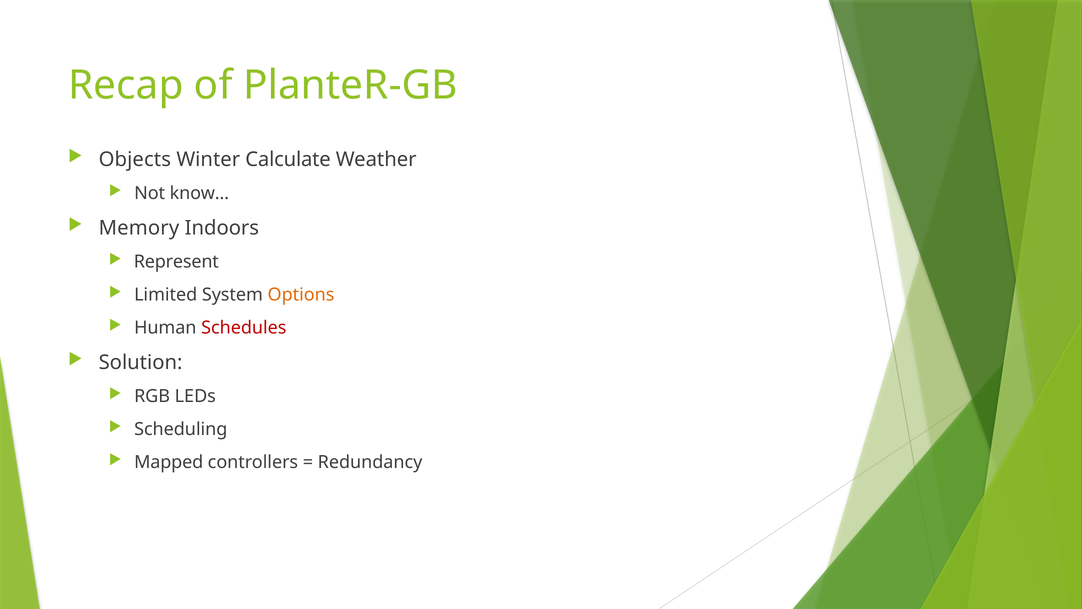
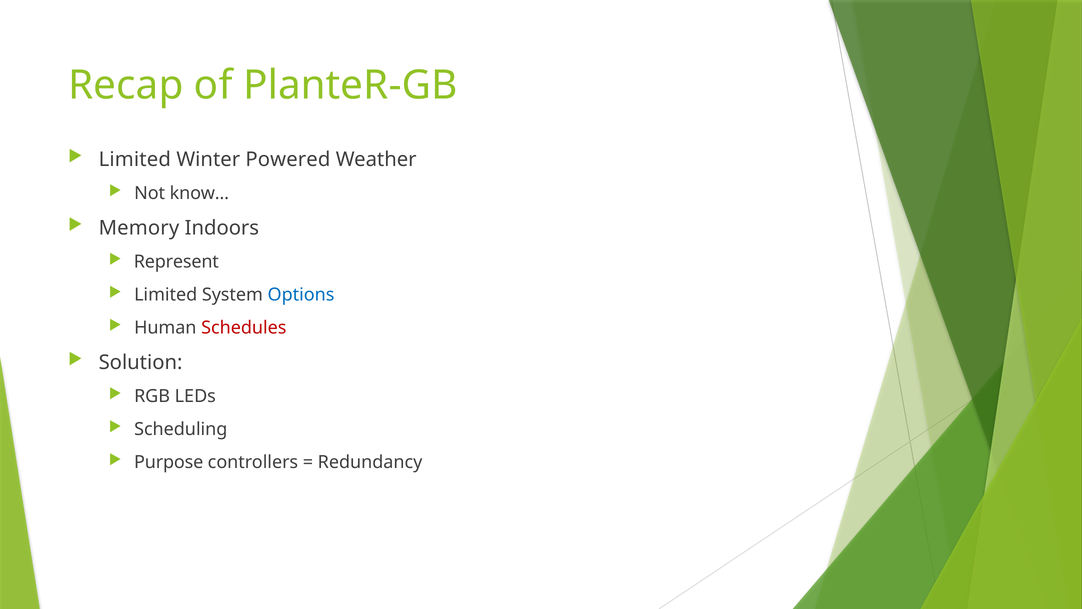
Objects at (135, 159): Objects -> Limited
Calculate: Calculate -> Powered
Options colour: orange -> blue
Mapped: Mapped -> Purpose
